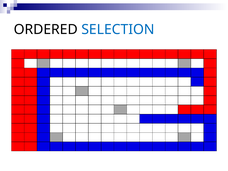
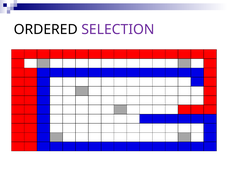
SELECTION colour: blue -> purple
